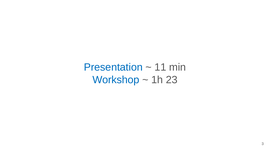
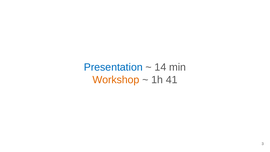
11: 11 -> 14
Workshop colour: blue -> orange
23: 23 -> 41
